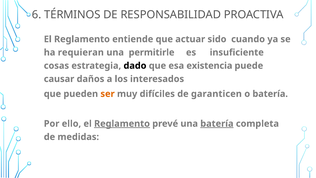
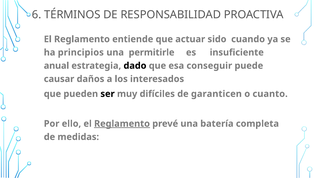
requieran: requieran -> principios
cosas: cosas -> anual
existencia: existencia -> conseguir
ser colour: orange -> black
o batería: batería -> cuanto
batería at (217, 123) underline: present -> none
